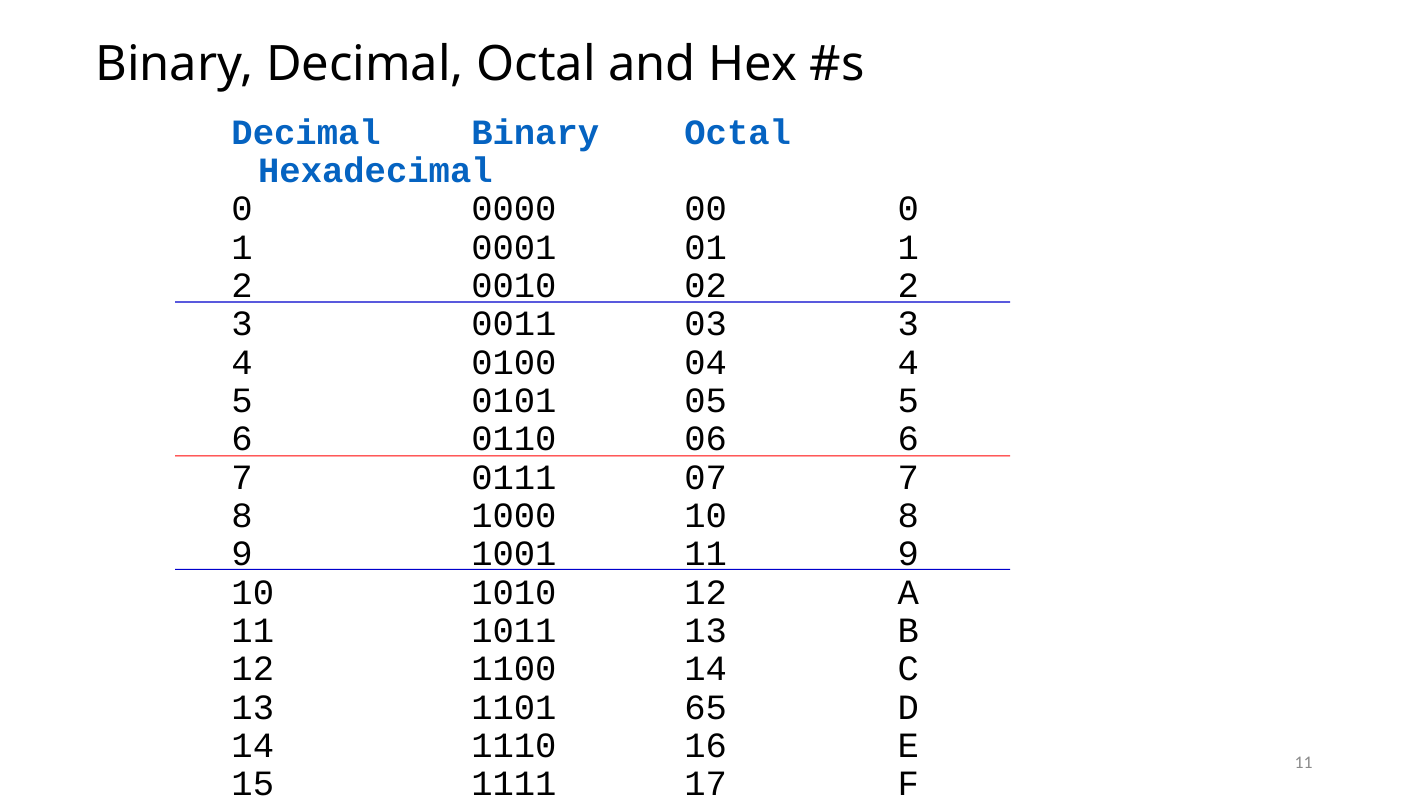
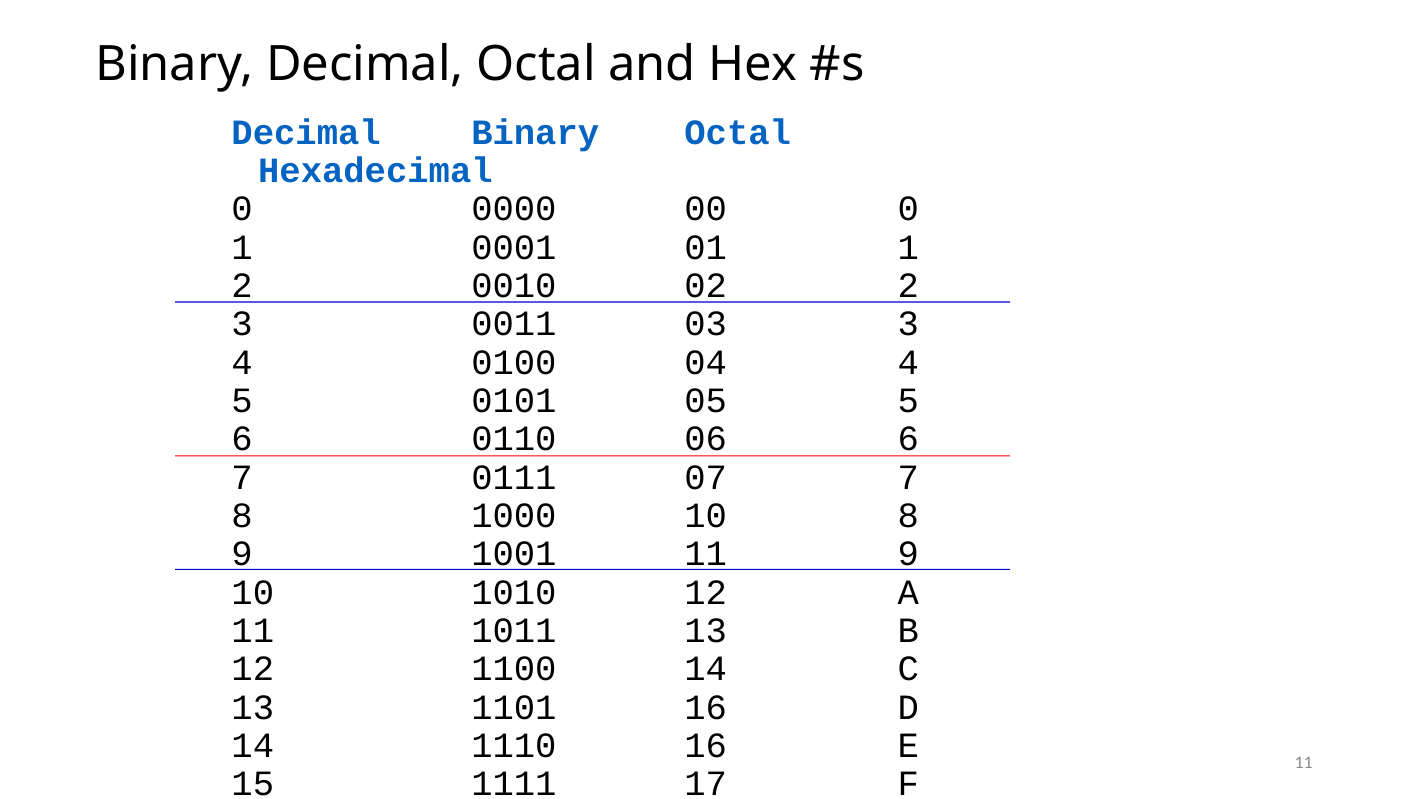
1101 65: 65 -> 16
